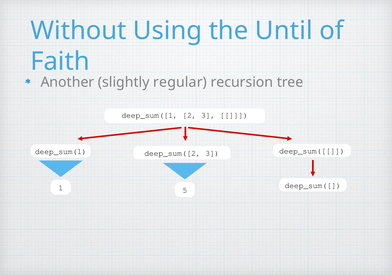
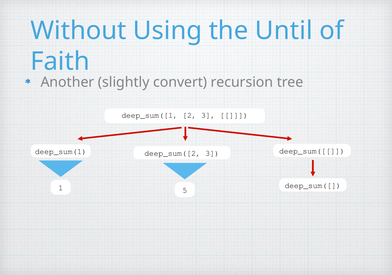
regular: regular -> convert
